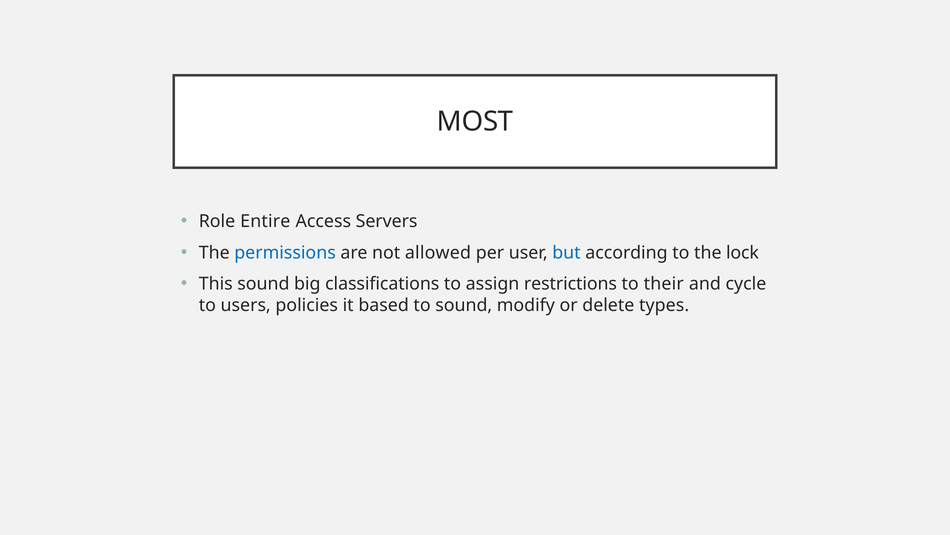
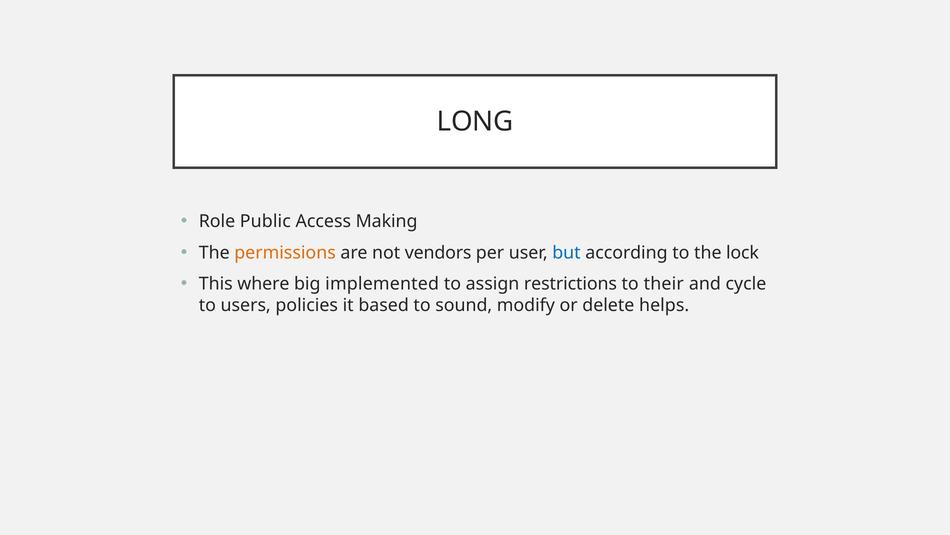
MOST: MOST -> LONG
Entire: Entire -> Public
Servers: Servers -> Making
permissions colour: blue -> orange
allowed: allowed -> vendors
This sound: sound -> where
classifications: classifications -> implemented
types: types -> helps
